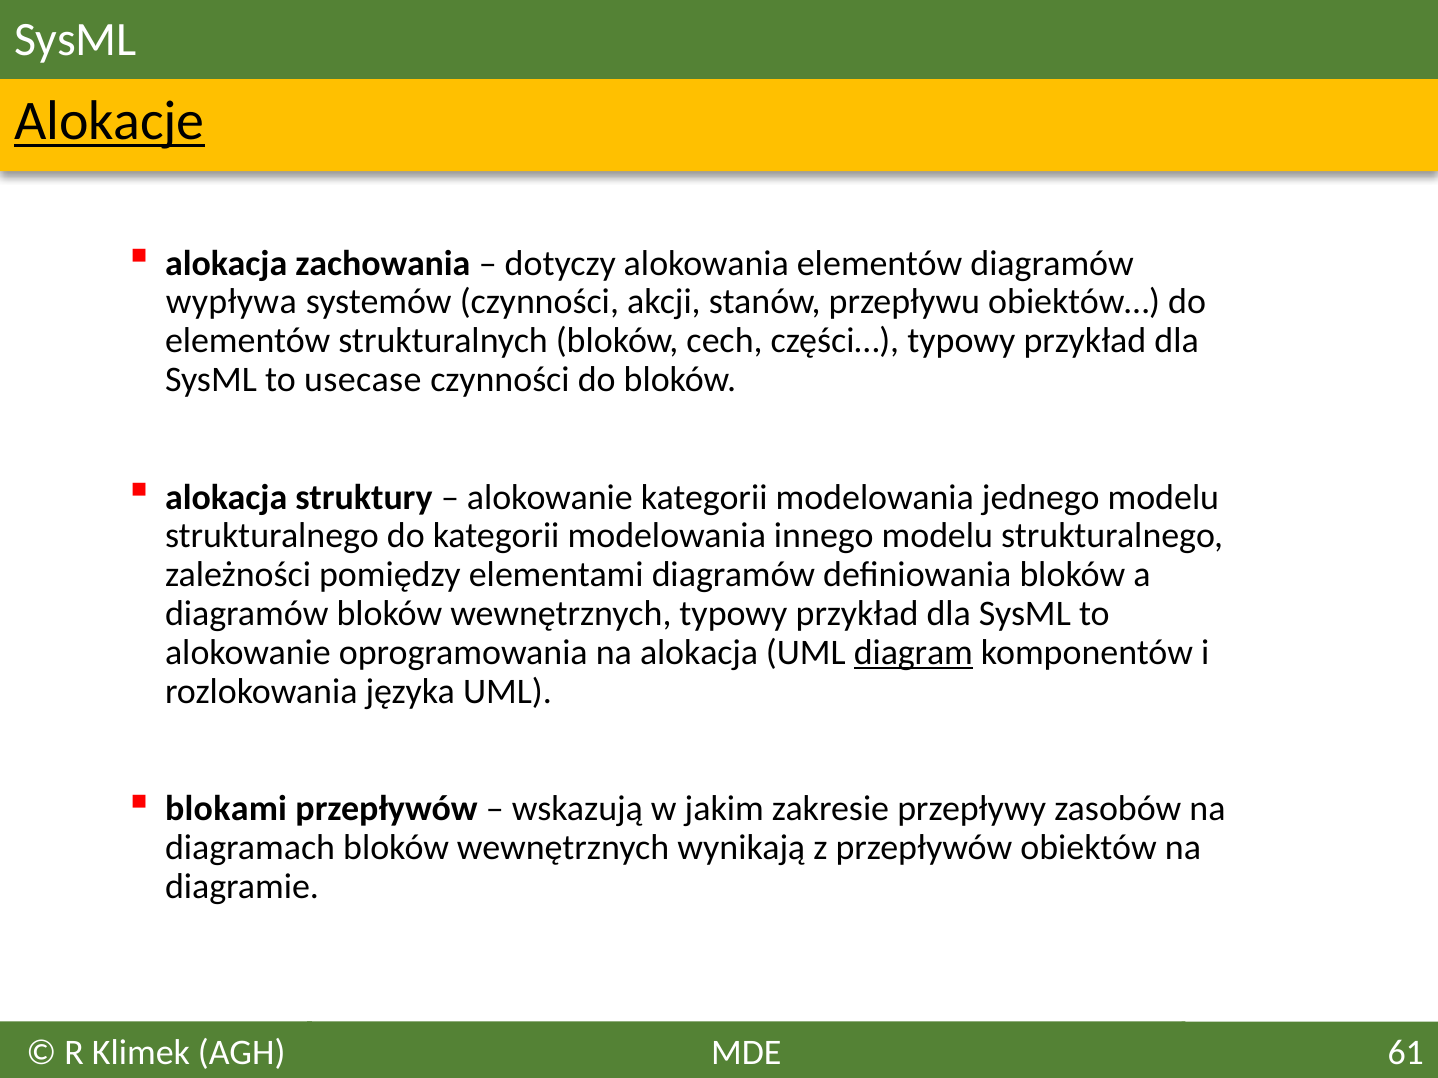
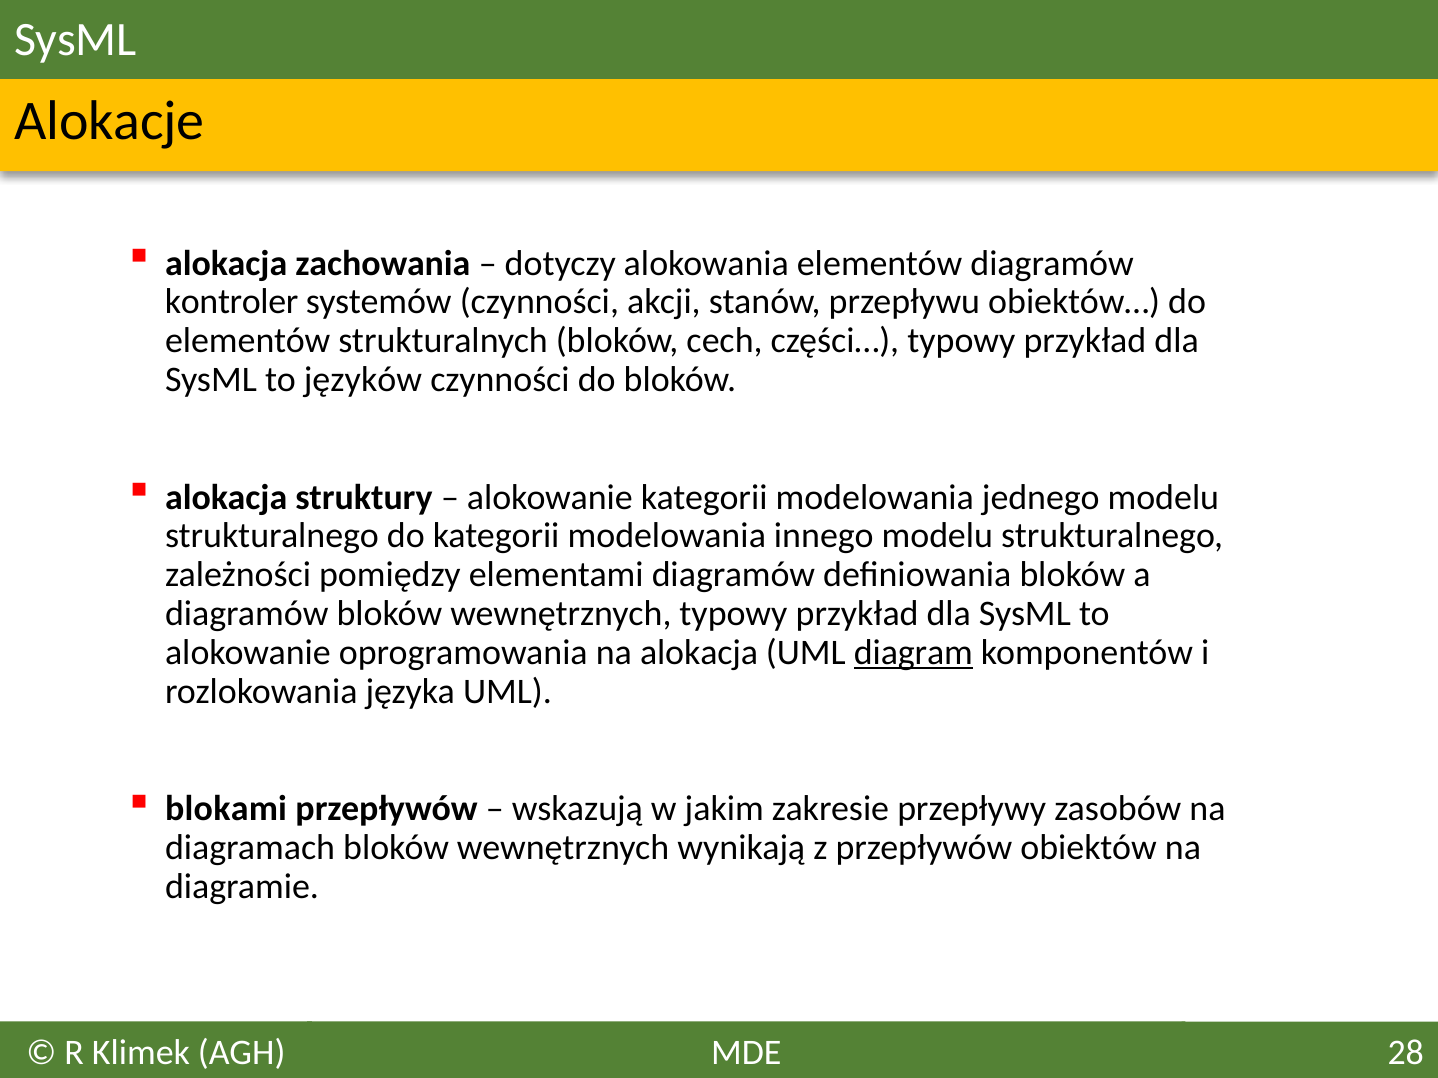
Alokacje underline: present -> none
wypływa: wypływa -> kontroler
usecase: usecase -> języków
61: 61 -> 28
